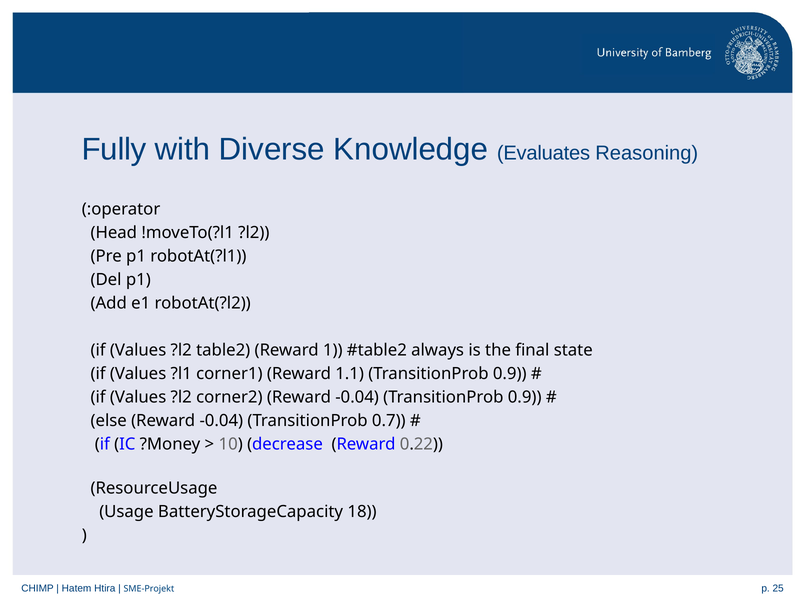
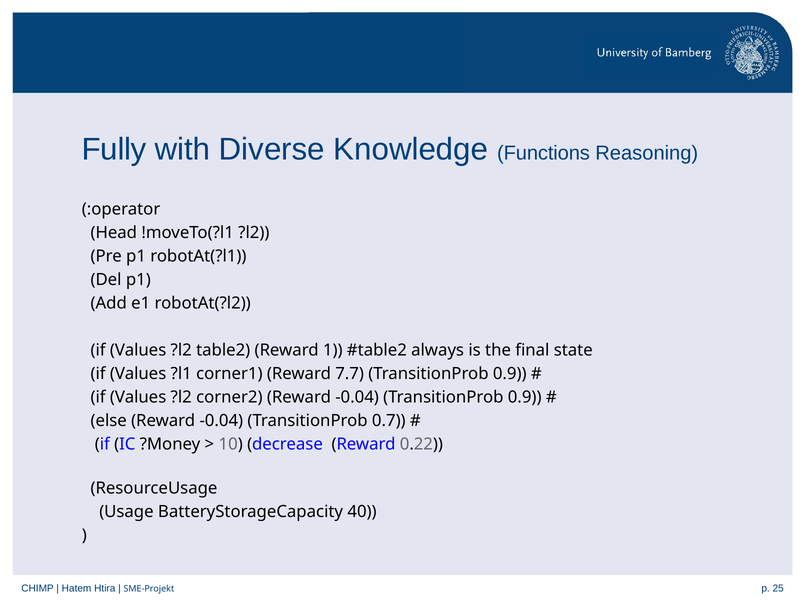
Evaluates: Evaluates -> Functions
1.1: 1.1 -> 7.7
18: 18 -> 40
